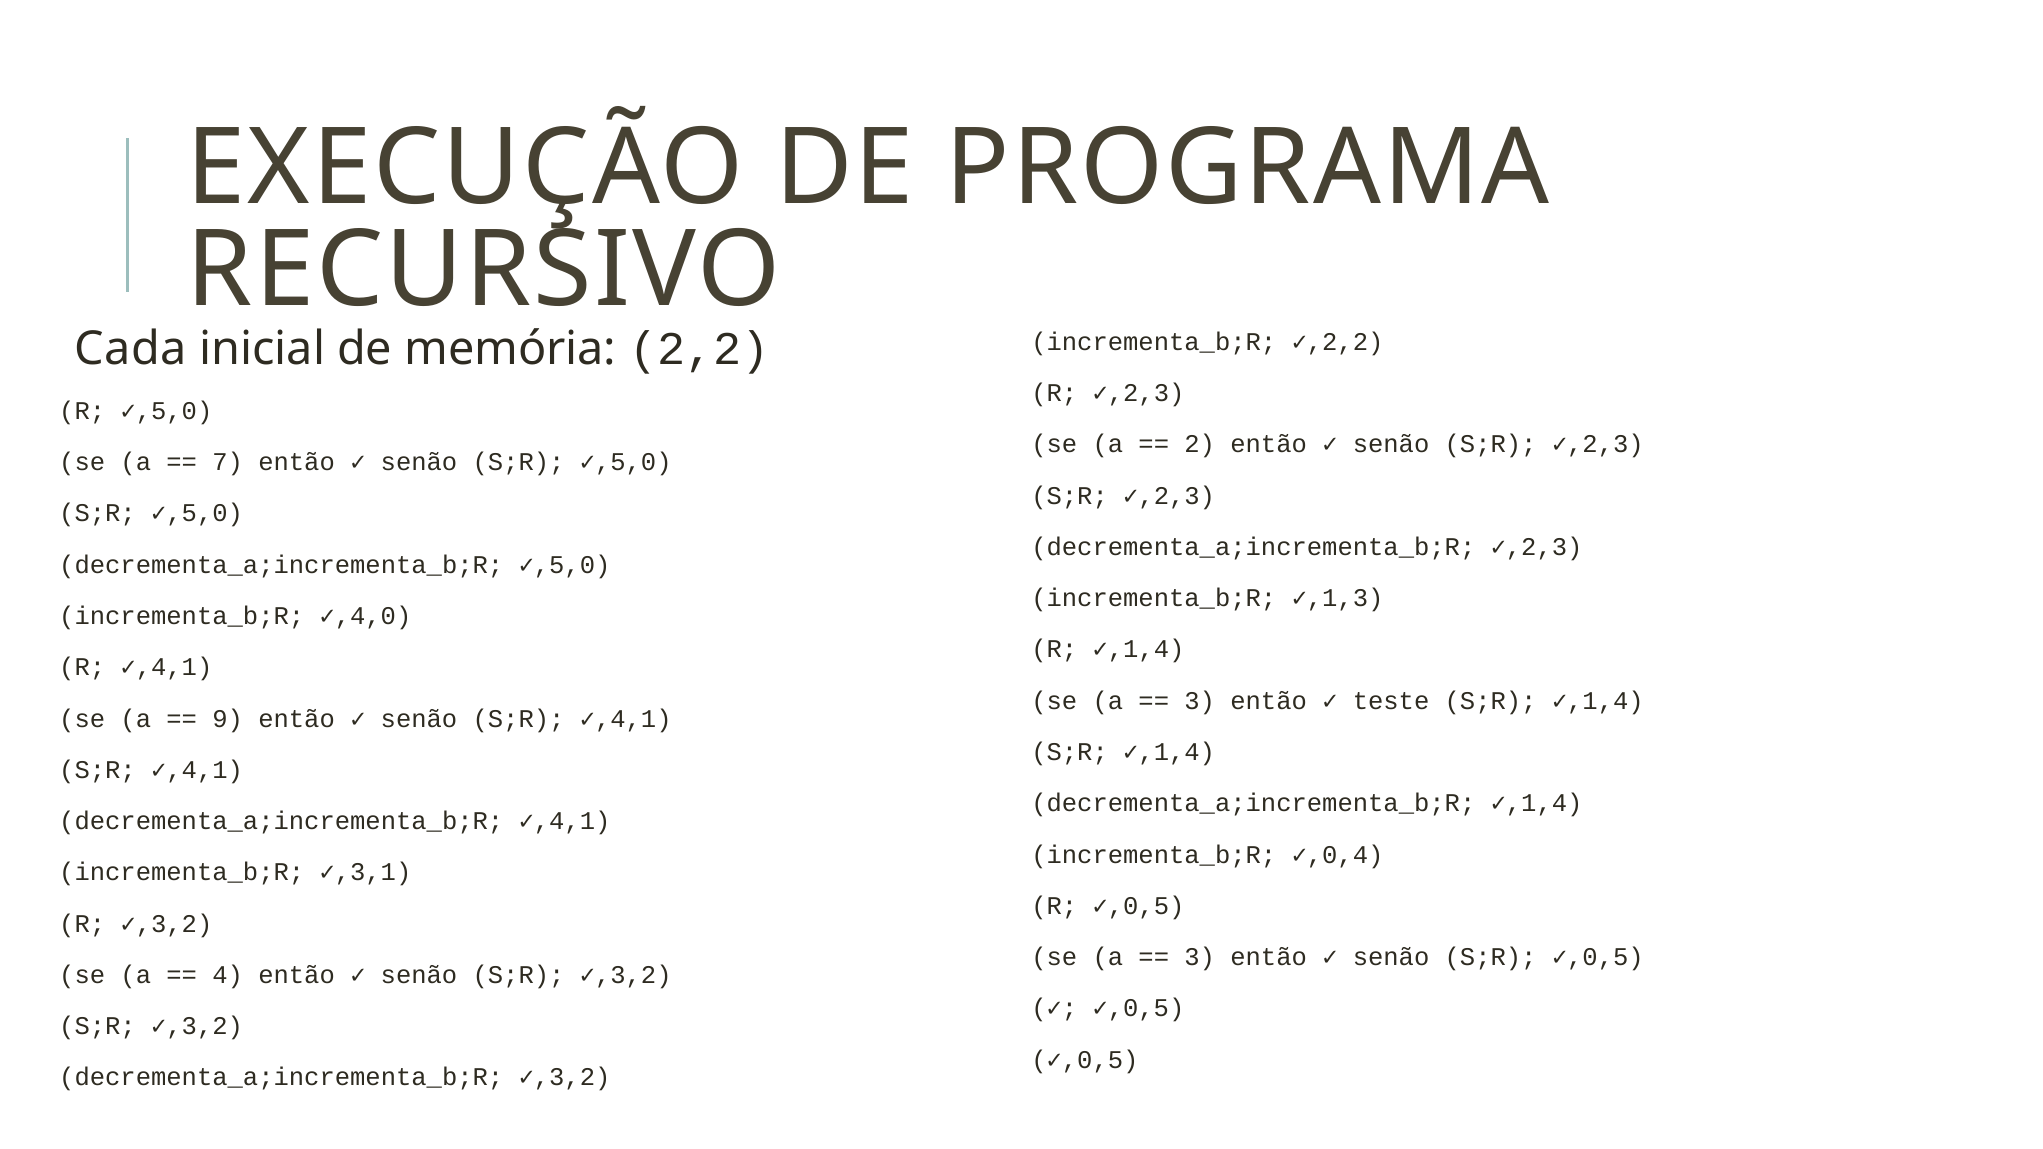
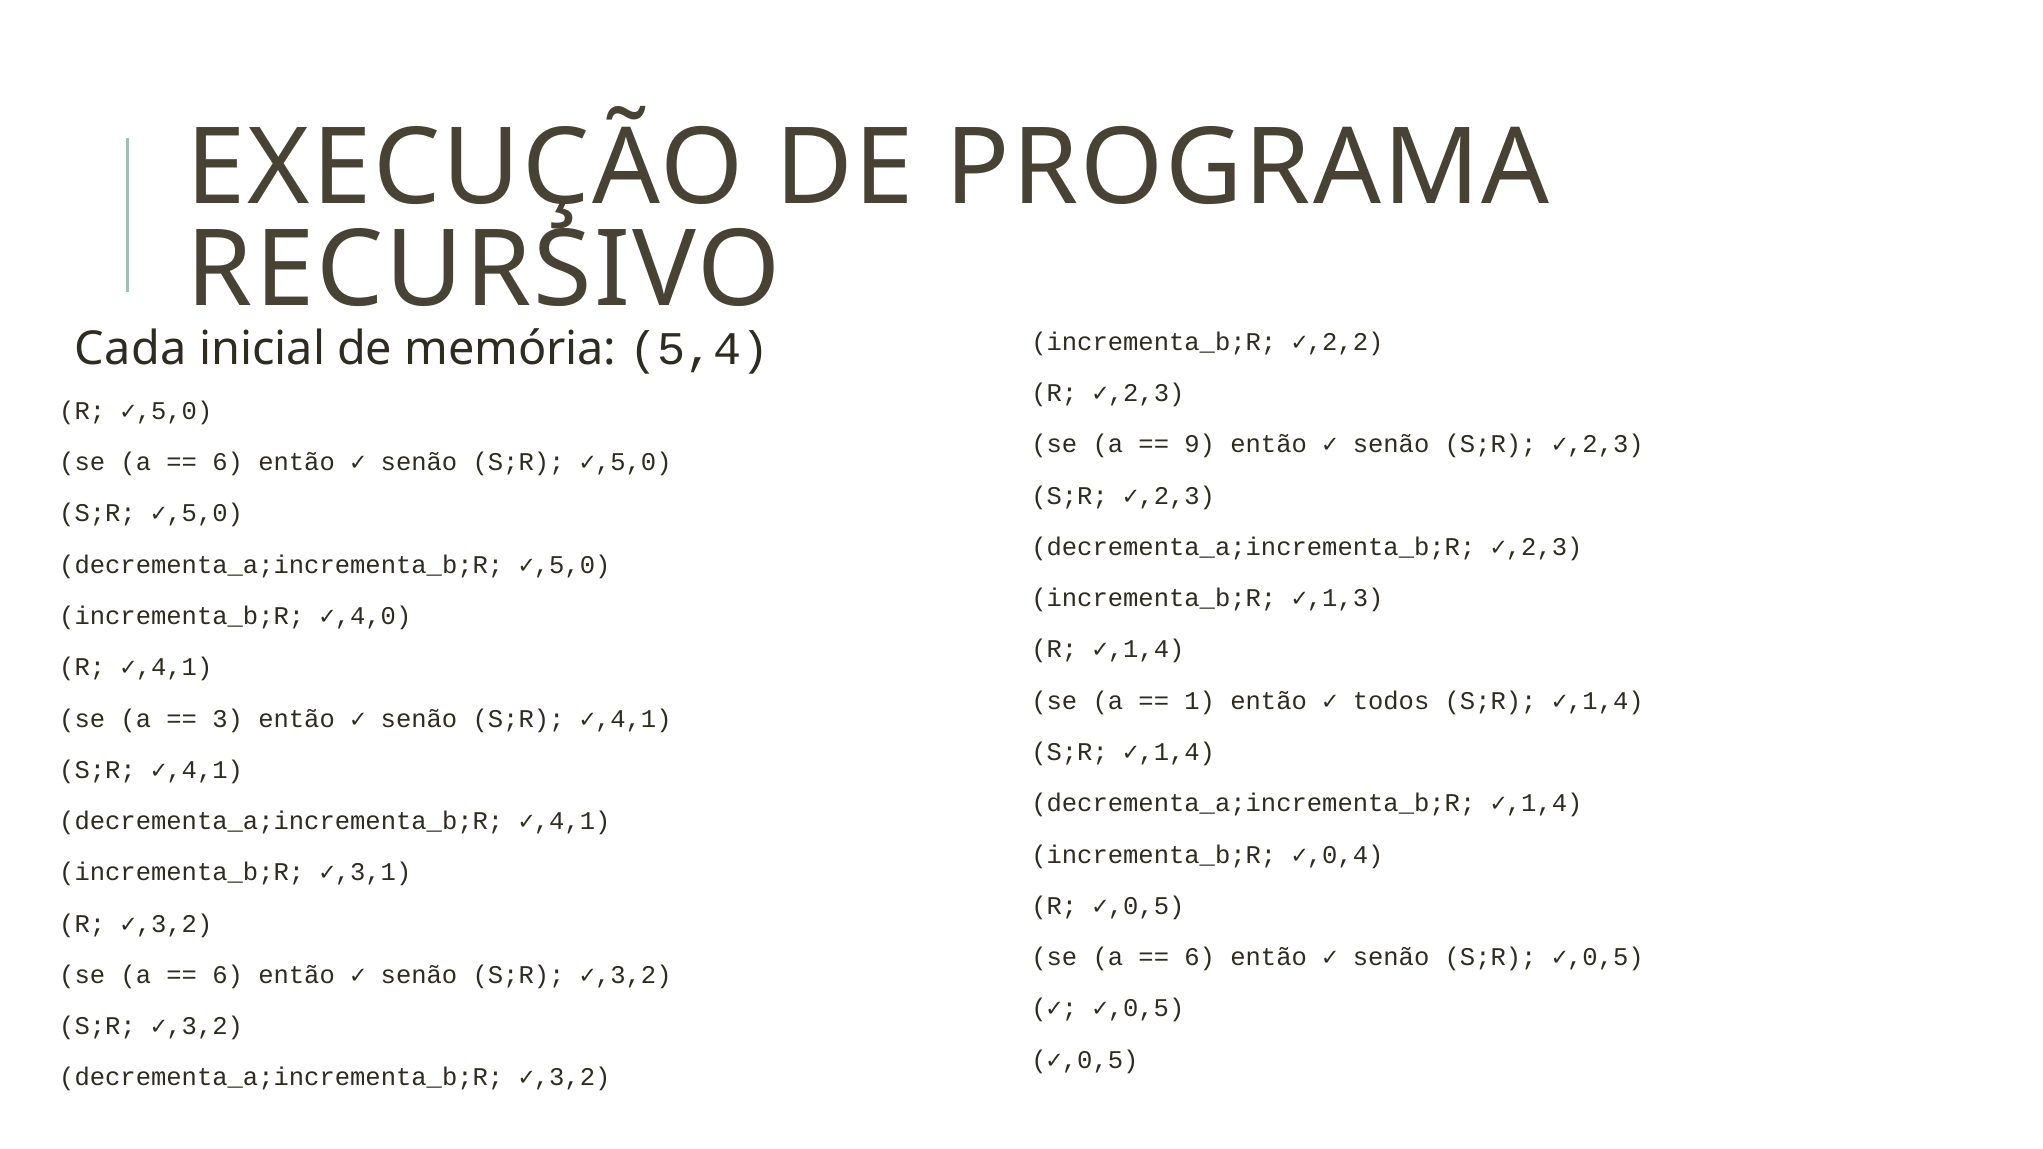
2,2: 2,2 -> 5,4
2: 2 -> 9
7 at (228, 462): 7 -> 6
3 at (1200, 701): 3 -> 1
teste: teste -> todos
9: 9 -> 3
3 at (1200, 957): 3 -> 6
4 at (228, 975): 4 -> 6
